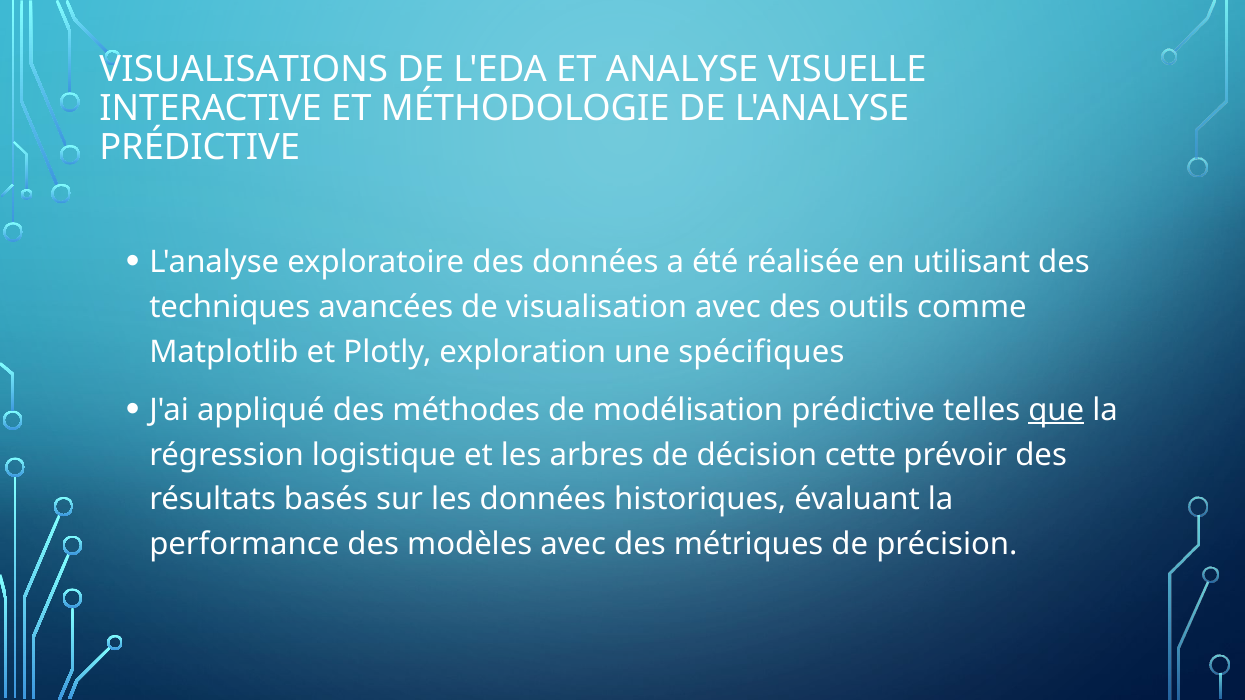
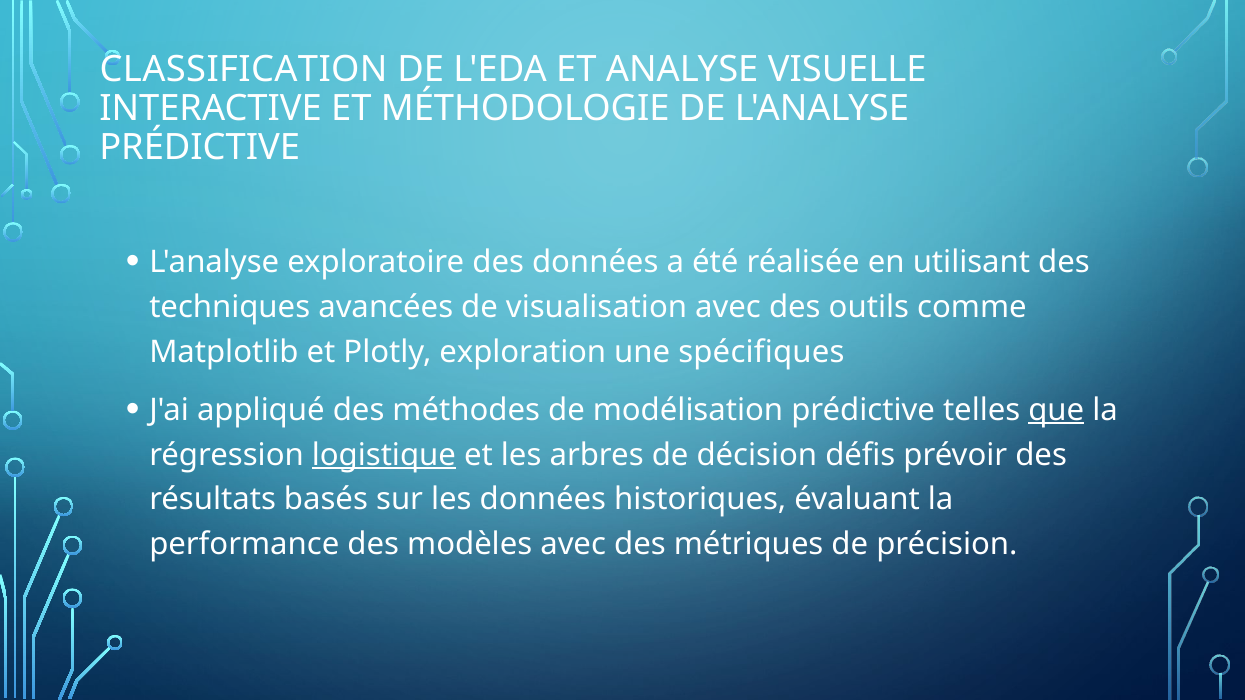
VISUALISATIONS: VISUALISATIONS -> CLASSIFICATION
logistique underline: none -> present
cette: cette -> défis
